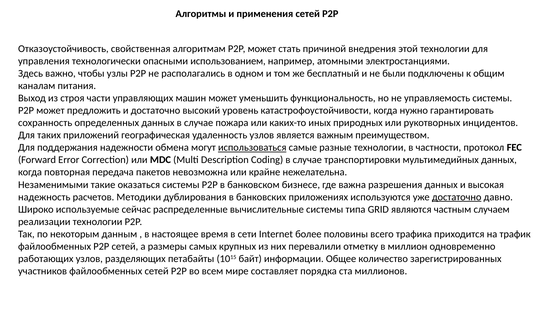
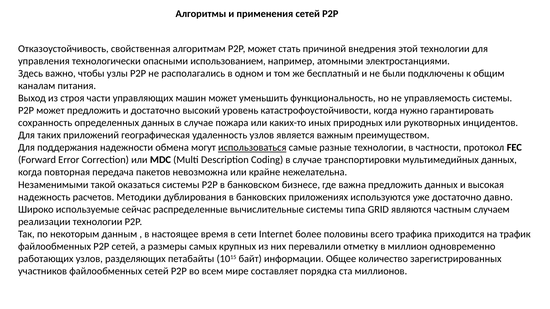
такие: такие -> такой
важна разрешения: разрешения -> предложить
достаточно at (457, 197) underline: present -> none
